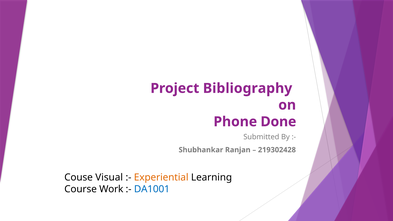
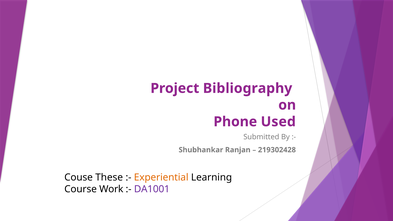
Done: Done -> Used
Visual: Visual -> These
DA1001 colour: blue -> purple
